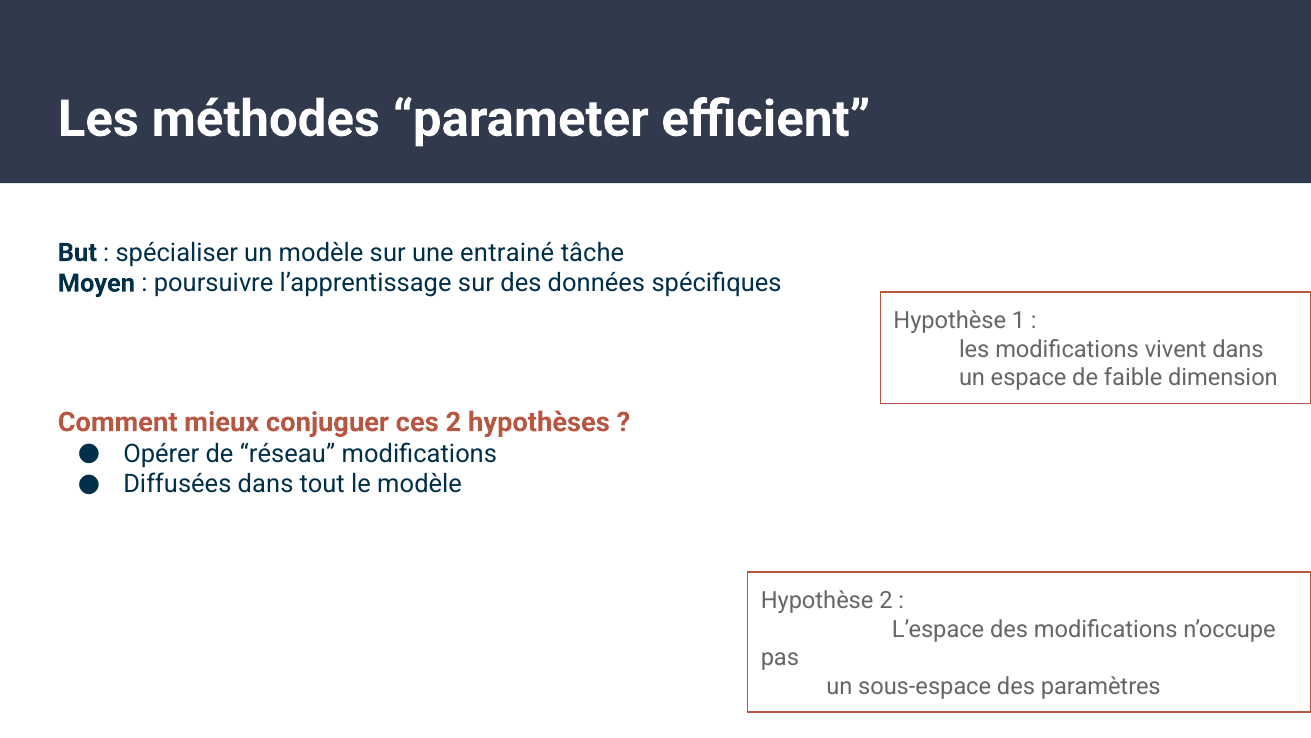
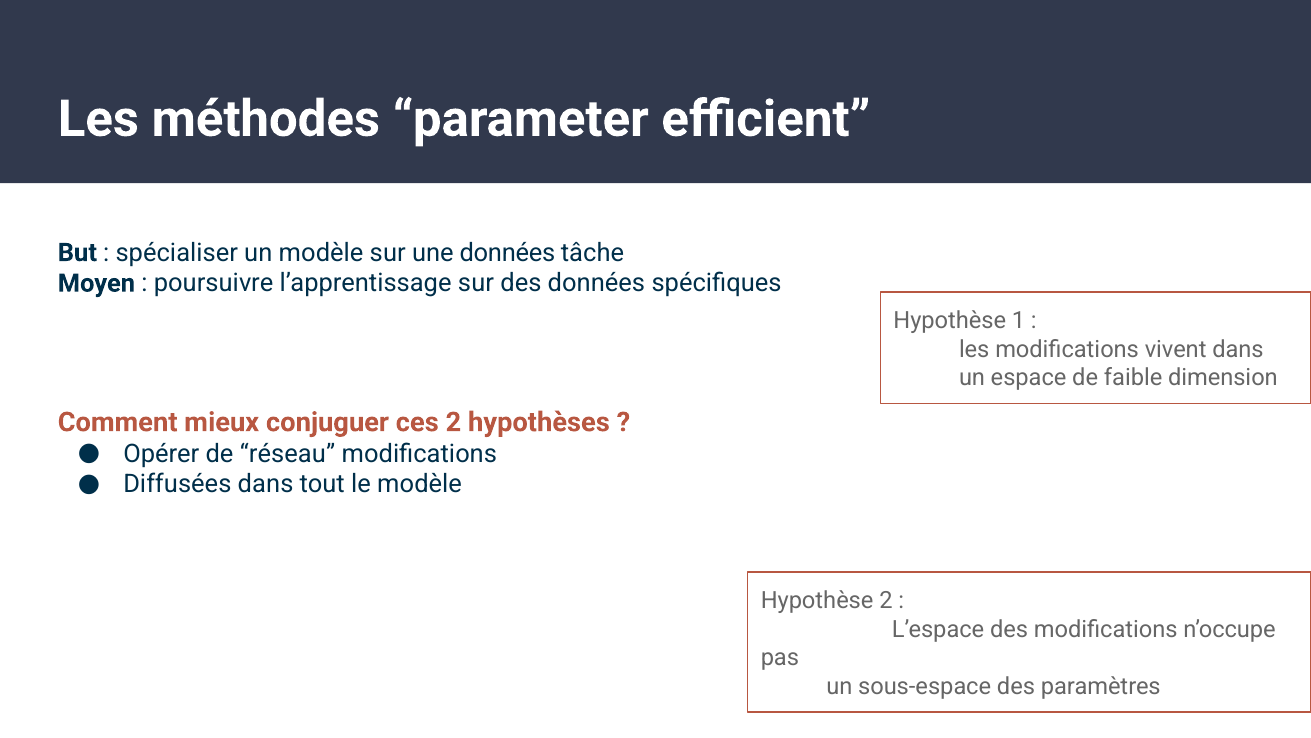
une entrainé: entrainé -> données
